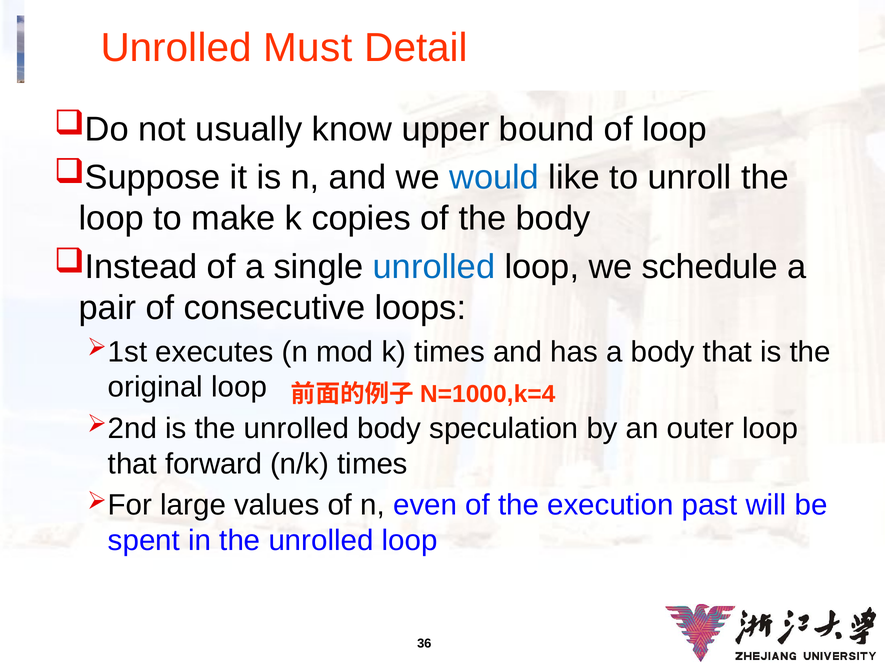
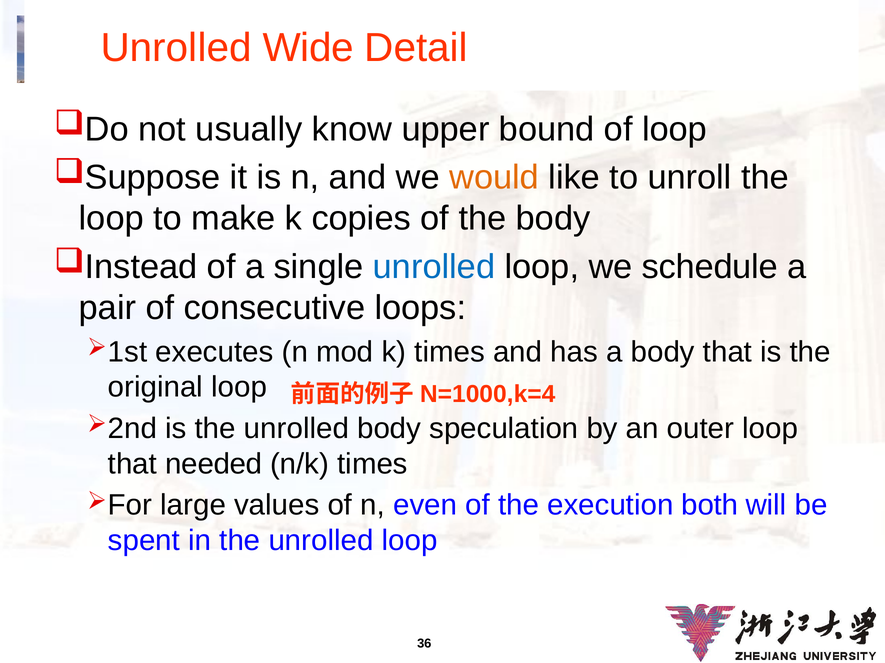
Must: Must -> Wide
would colour: blue -> orange
forward: forward -> needed
past: past -> both
